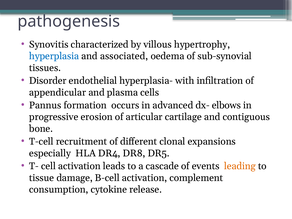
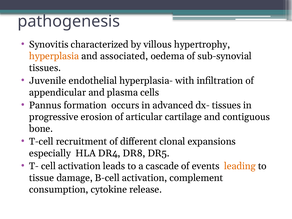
hyperplasia colour: blue -> orange
Disorder: Disorder -> Juvenile
dx- elbows: elbows -> tissues
